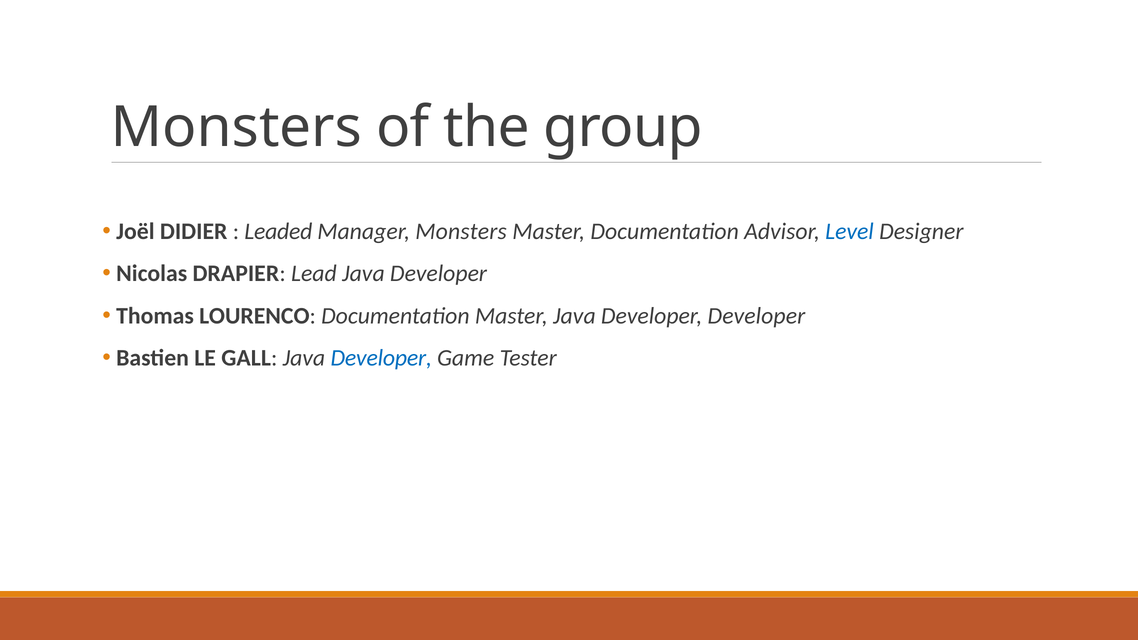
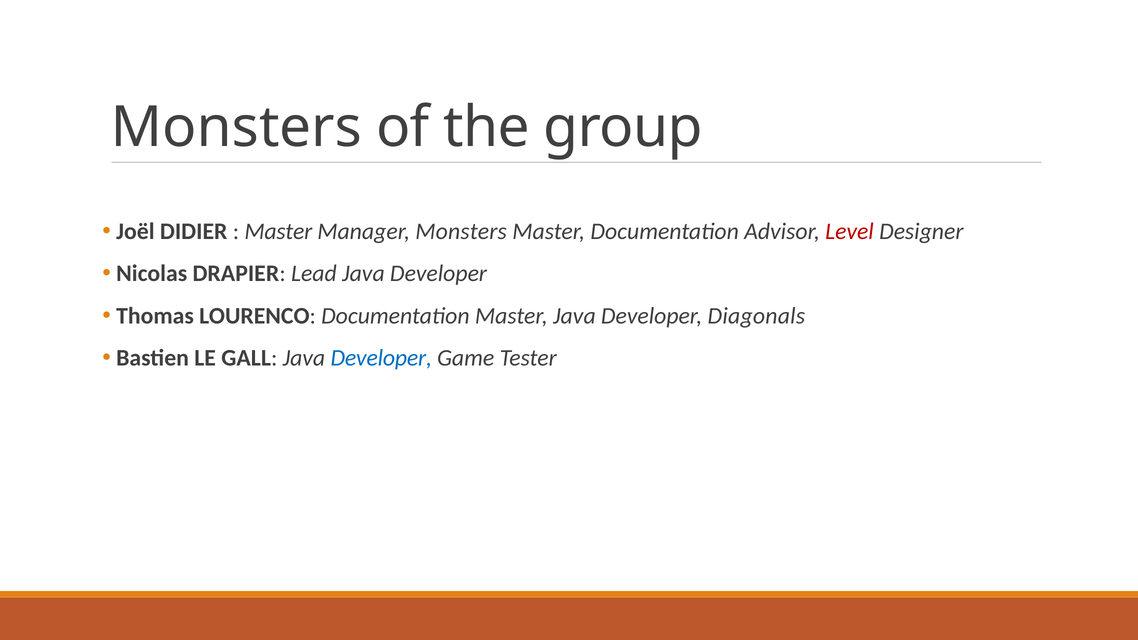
Leaded at (278, 231): Leaded -> Master
Level colour: blue -> red
Developer Developer: Developer -> Diagonals
